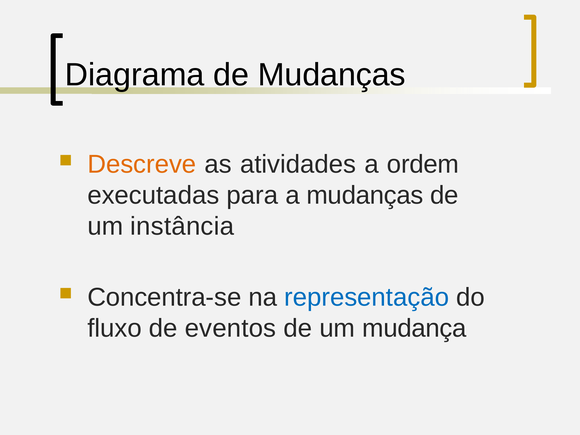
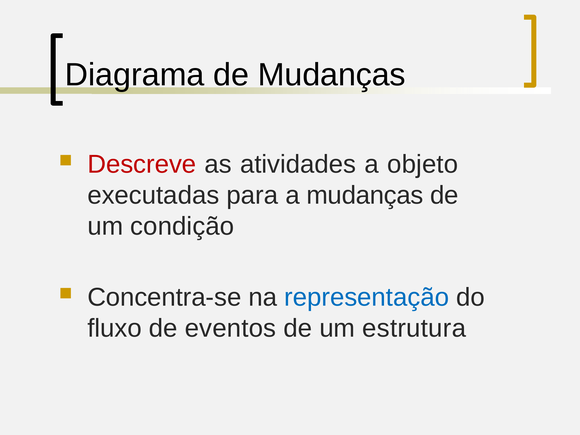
Descreve colour: orange -> red
ordem: ordem -> objeto
instância: instância -> condição
mudança: mudança -> estrutura
